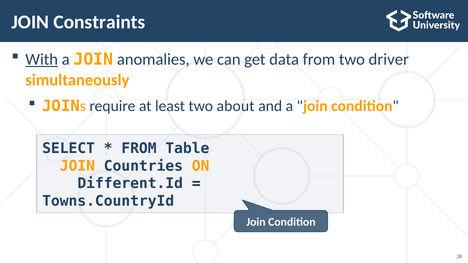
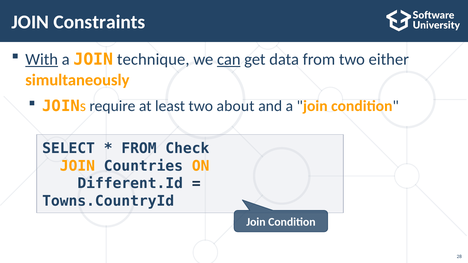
anomalies: anomalies -> technique
can underline: none -> present
driver: driver -> either
Table: Table -> Check
